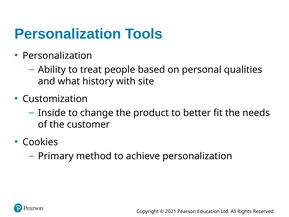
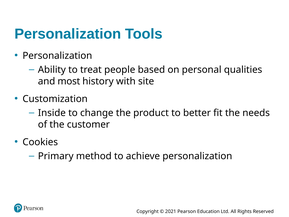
what: what -> most
